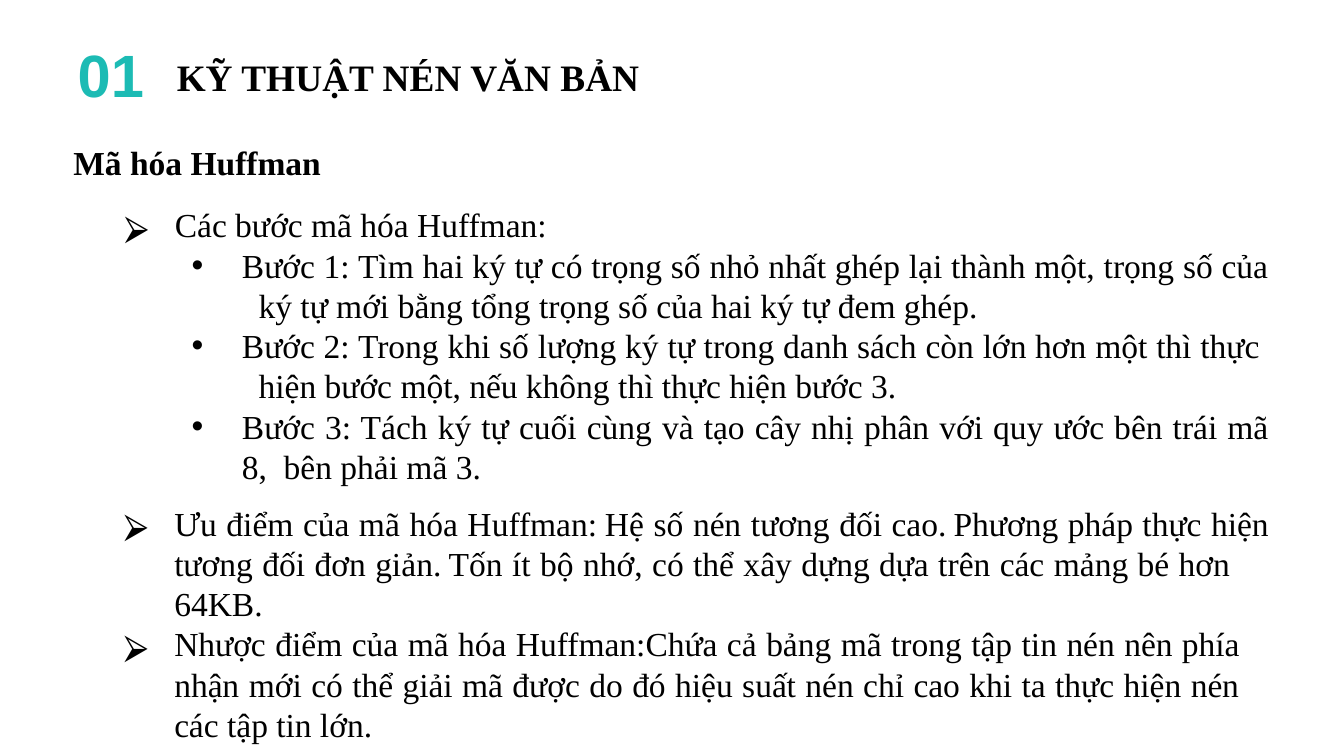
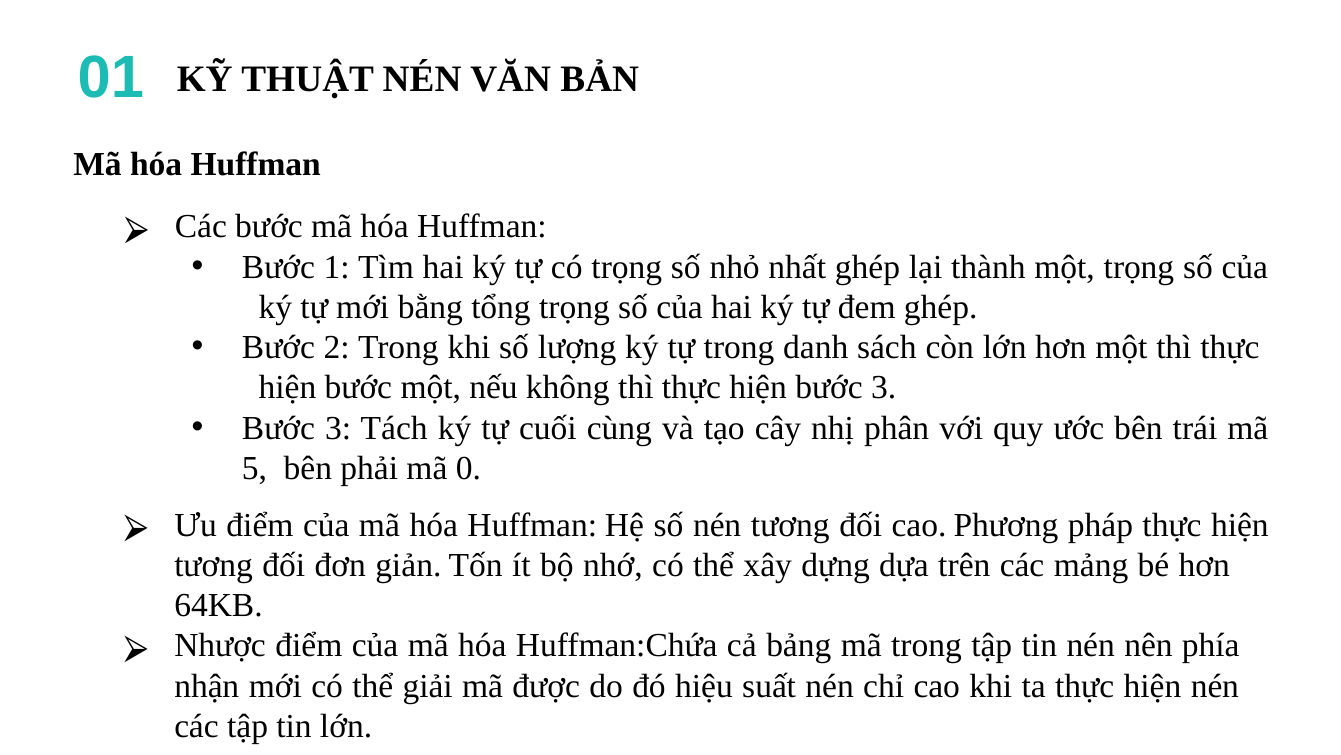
8: 8 -> 5
mã 3: 3 -> 0
